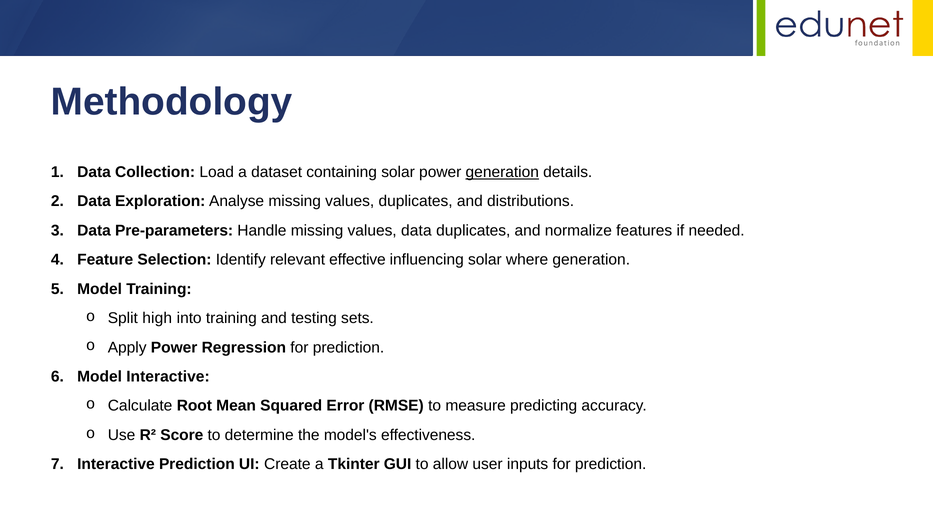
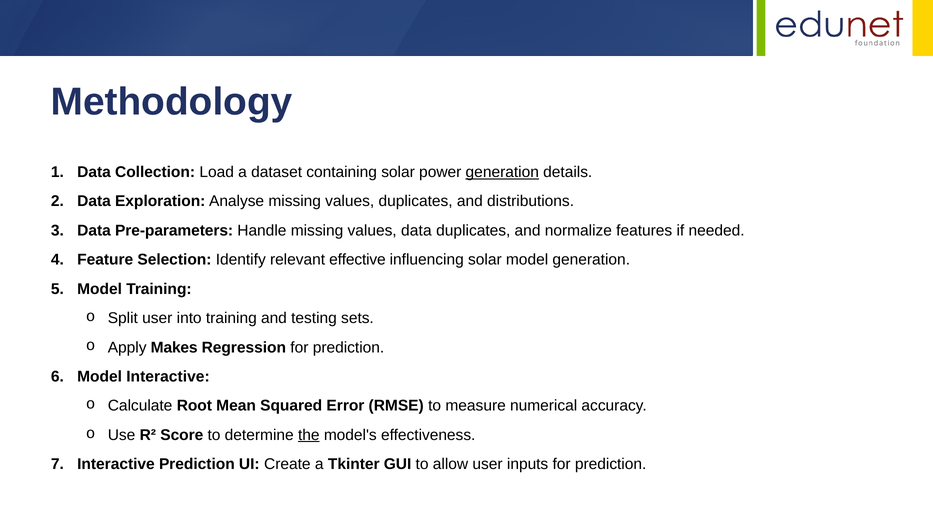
solar where: where -> model
Split high: high -> user
Apply Power: Power -> Makes
predicting: predicting -> numerical
the underline: none -> present
